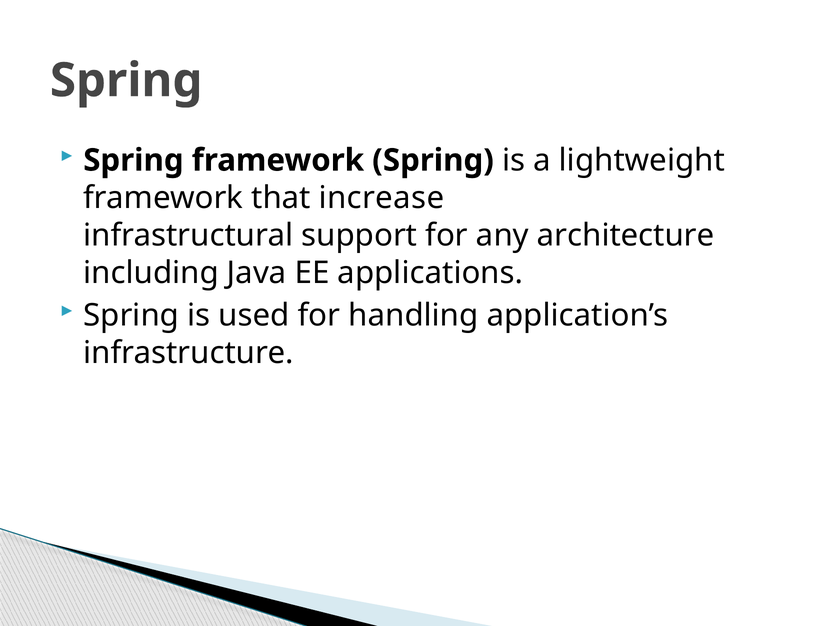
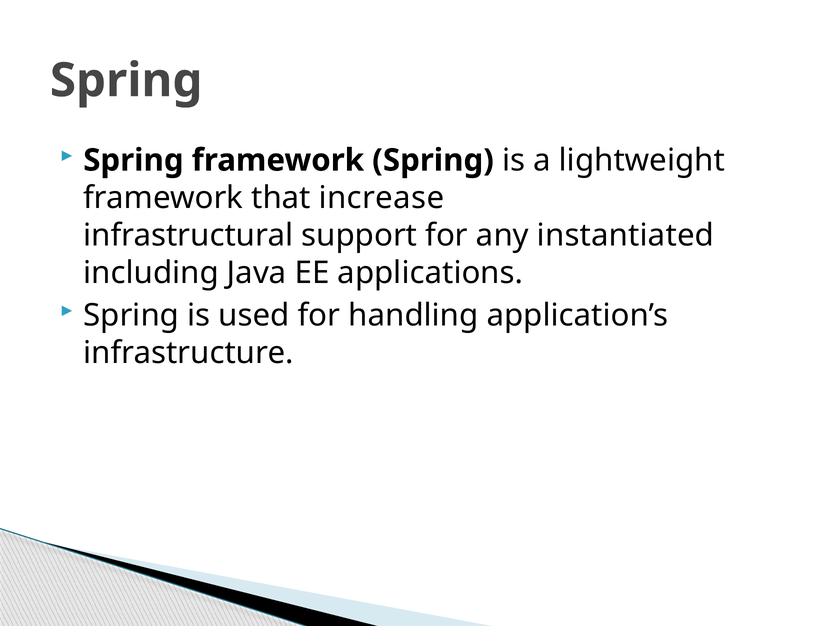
architecture: architecture -> instantiated
